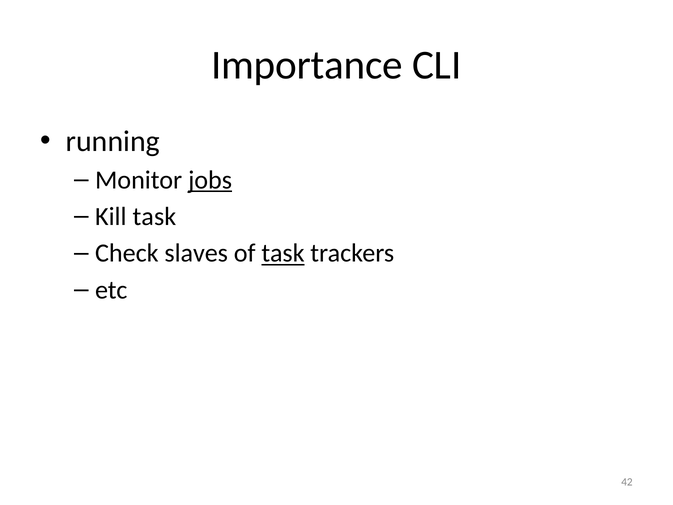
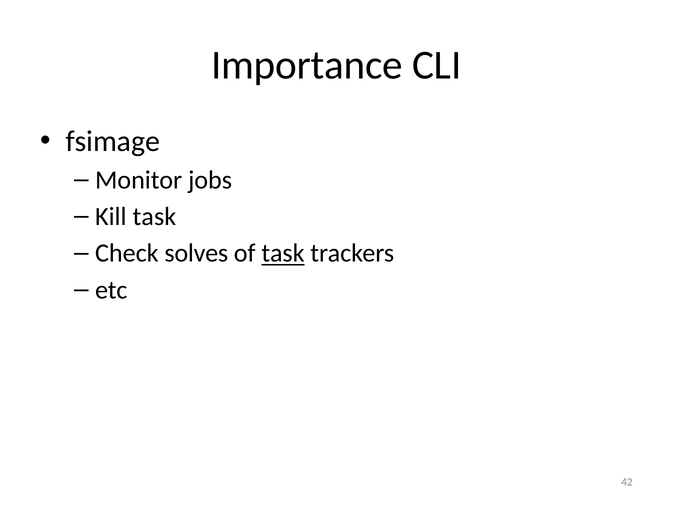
running: running -> fsimage
jobs underline: present -> none
slaves: slaves -> solves
